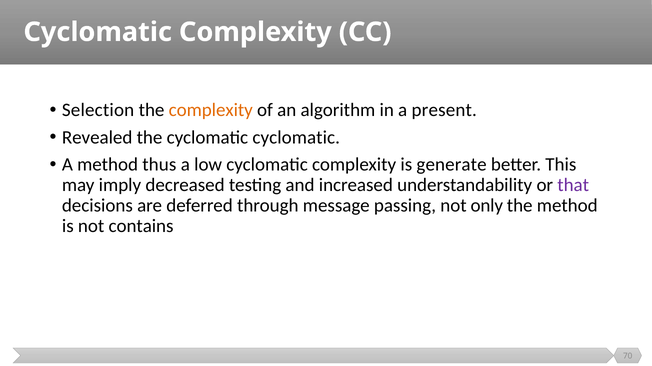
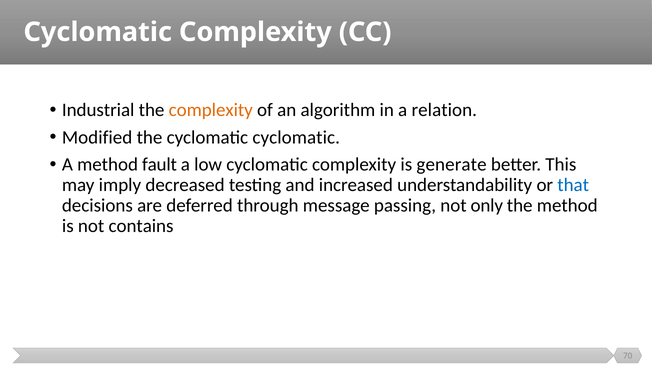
Selection: Selection -> Industrial
present: present -> relation
Revealed: Revealed -> Modified
thus: thus -> fault
that colour: purple -> blue
